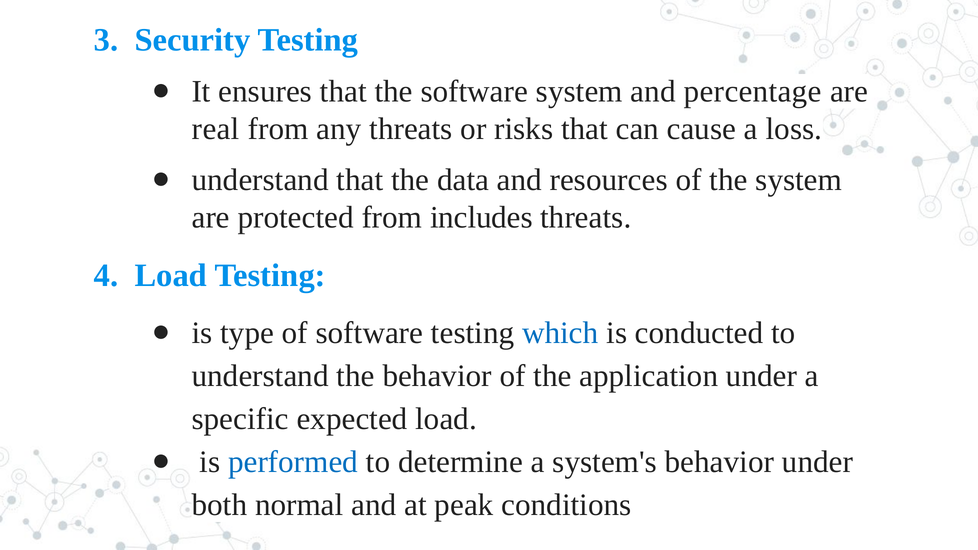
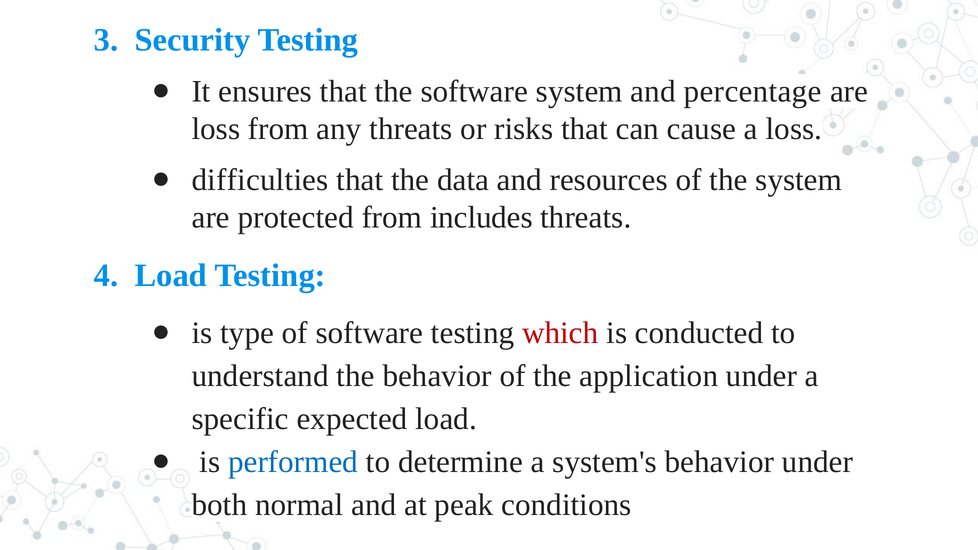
real at (216, 129): real -> loss
understand at (260, 180): understand -> difficulties
which colour: blue -> red
